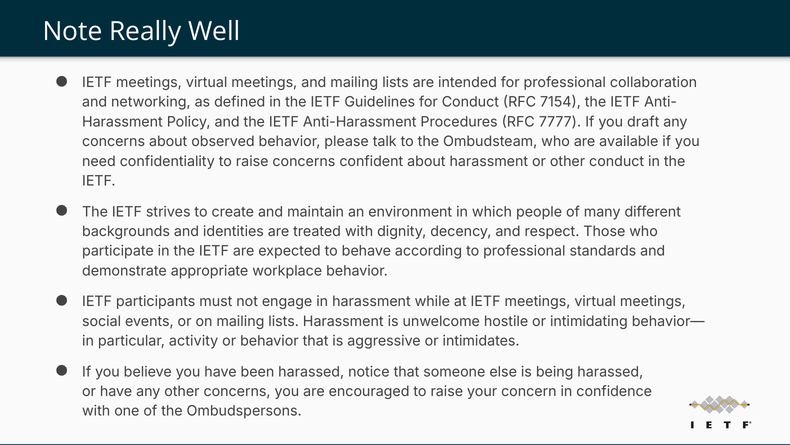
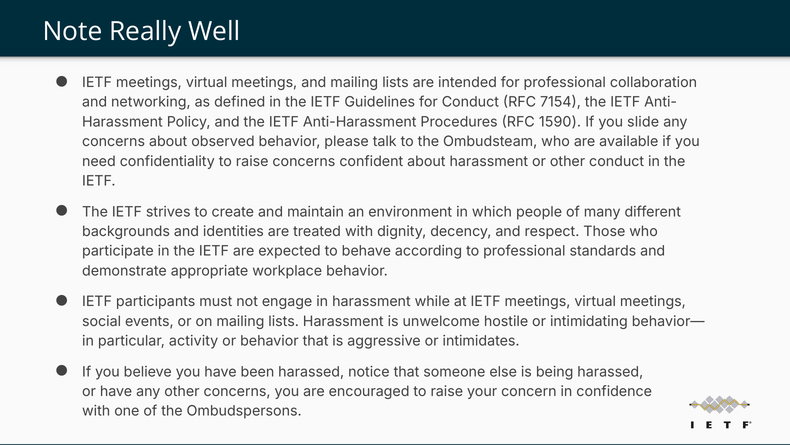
7777: 7777 -> 1590
draft: draft -> slide
